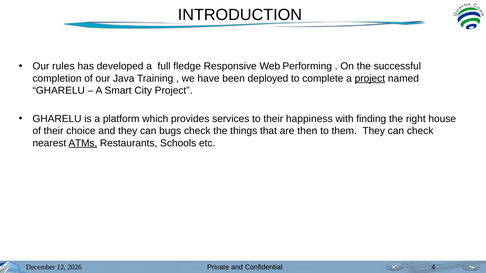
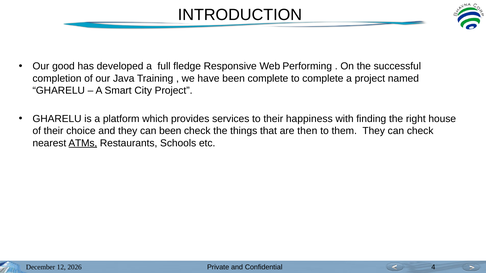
rules: rules -> good
been deployed: deployed -> complete
project at (370, 78) underline: present -> none
can bugs: bugs -> been
